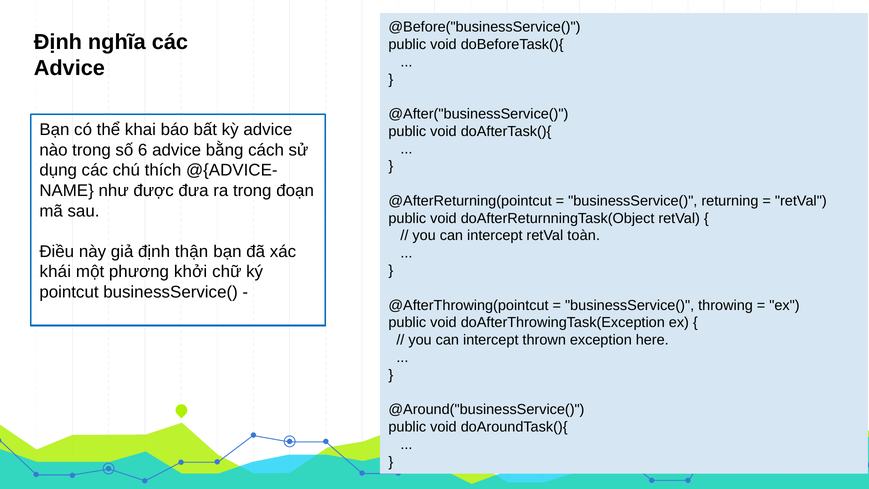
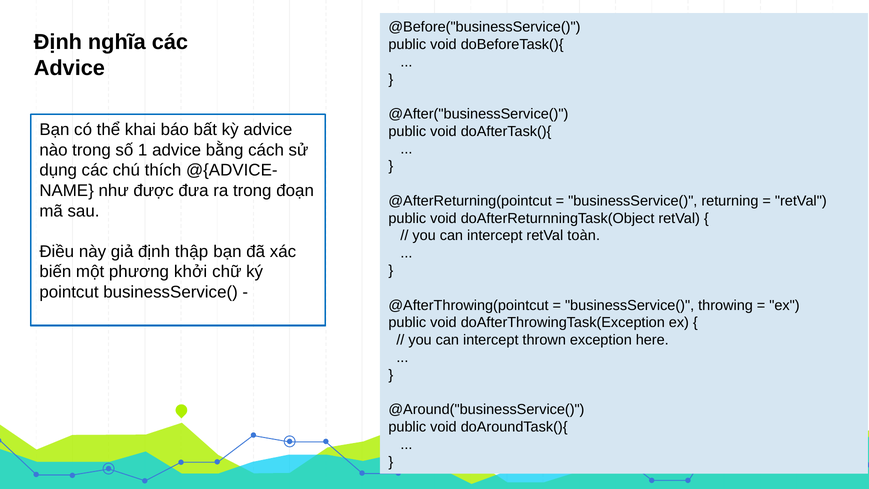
6: 6 -> 1
thận: thận -> thập
khái: khái -> biến
